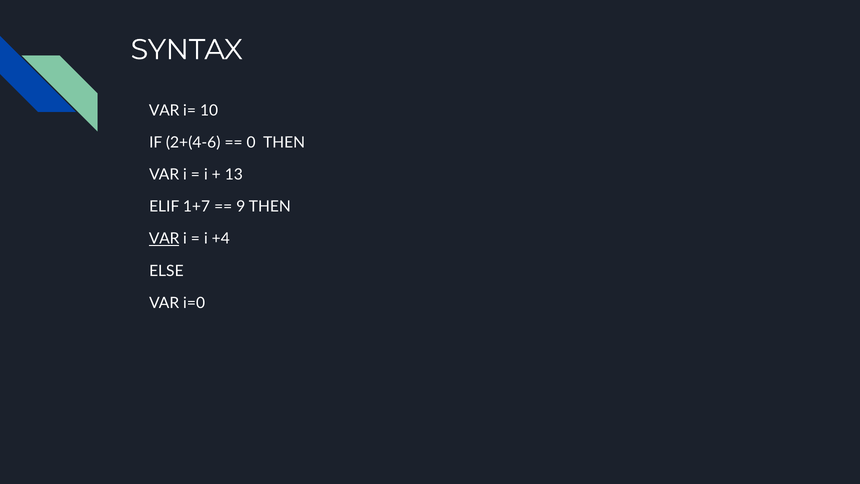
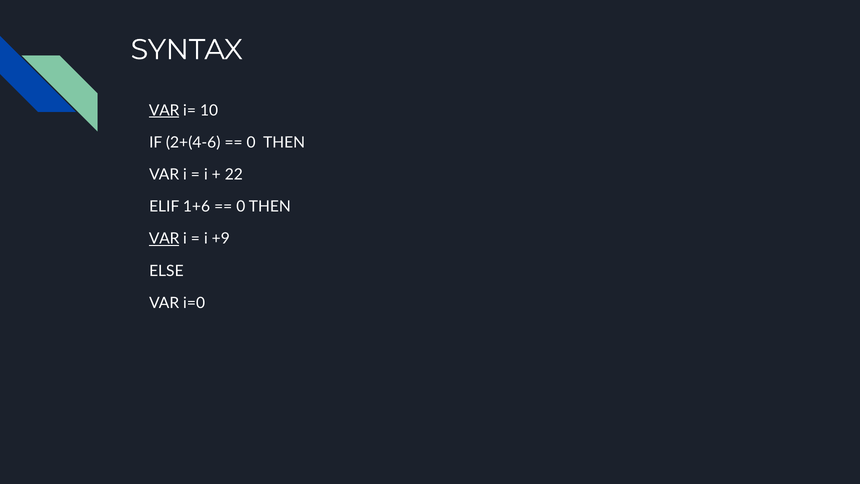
VAR at (164, 110) underline: none -> present
13: 13 -> 22
1+7: 1+7 -> 1+6
9 at (241, 207): 9 -> 0
+4: +4 -> +9
